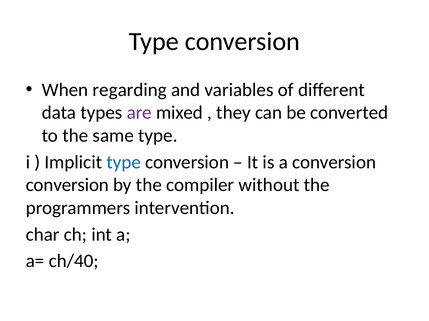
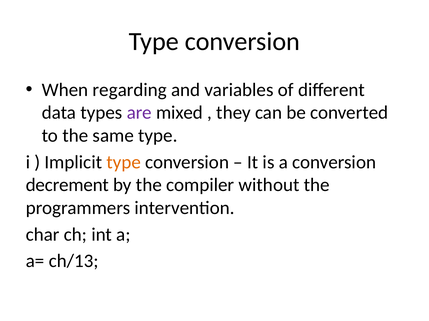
type at (124, 162) colour: blue -> orange
conversion at (67, 185): conversion -> decrement
ch/40: ch/40 -> ch/13
